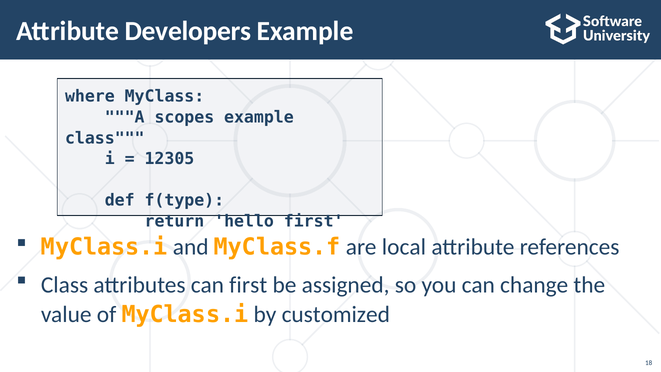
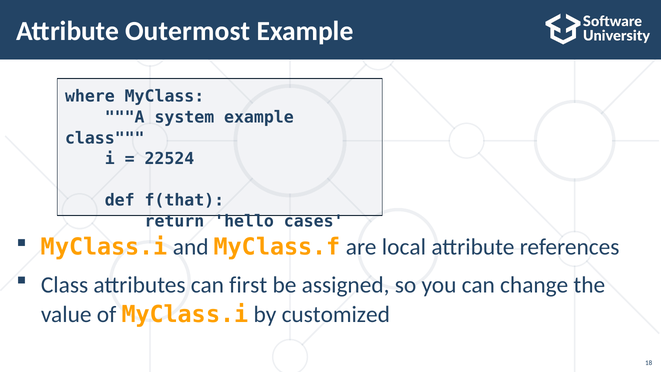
Developers: Developers -> Outermost
scopes: scopes -> system
12305: 12305 -> 22524
f(type: f(type -> f(that
hello first: first -> cases
